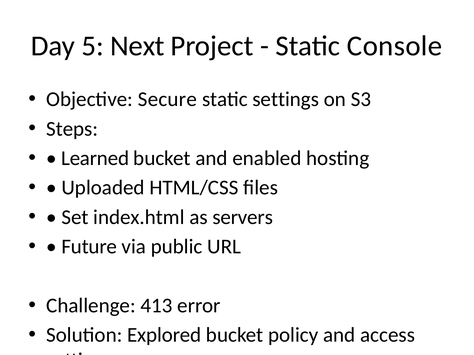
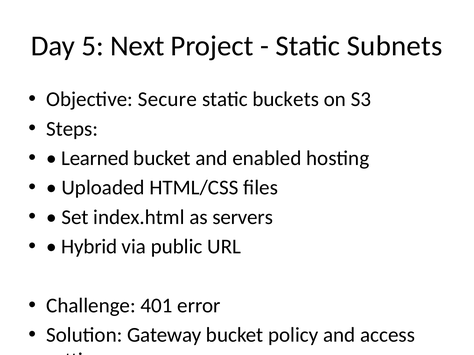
Console: Console -> Subnets
static settings: settings -> buckets
Future: Future -> Hybrid
413: 413 -> 401
Explored: Explored -> Gateway
